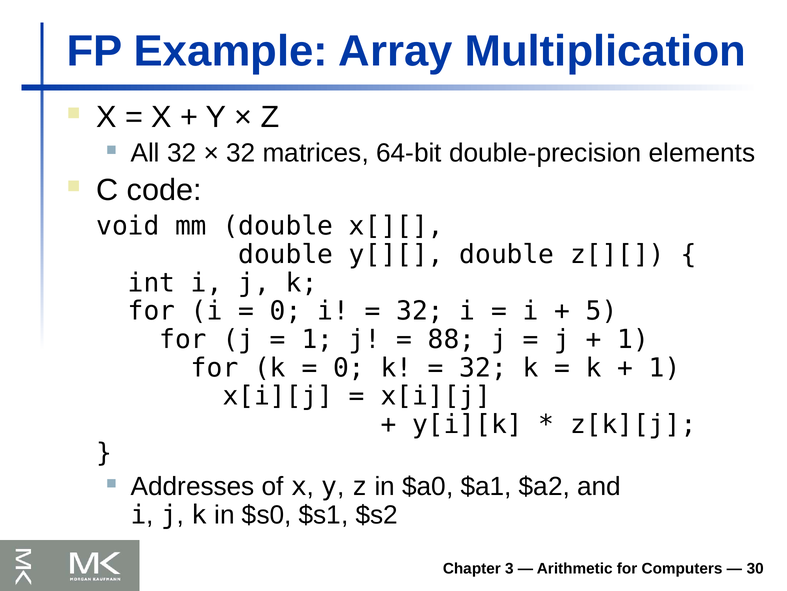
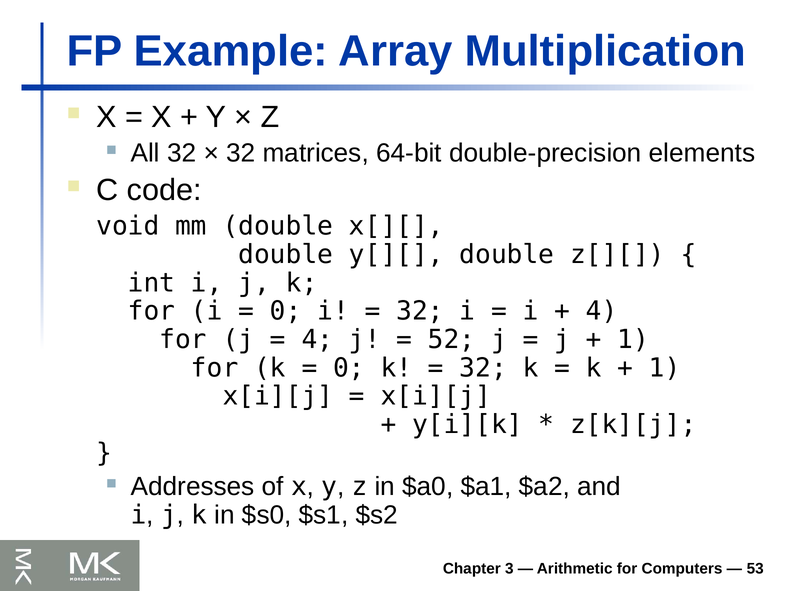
5 at (602, 311): 5 -> 4
1 at (317, 339): 1 -> 4
88: 88 -> 52
30: 30 -> 53
